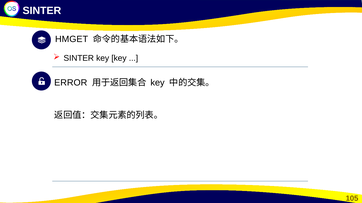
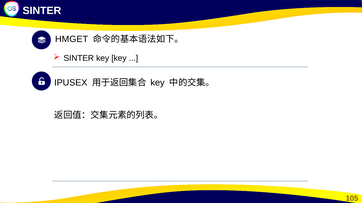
ERROR: ERROR -> IPUSEX
